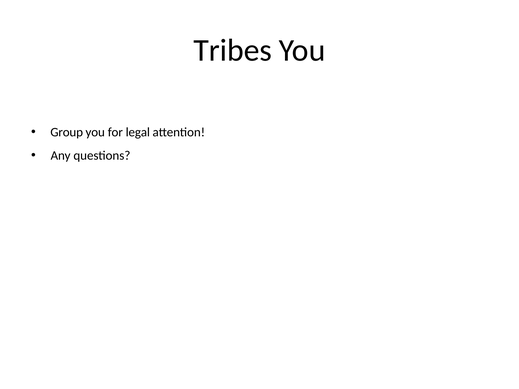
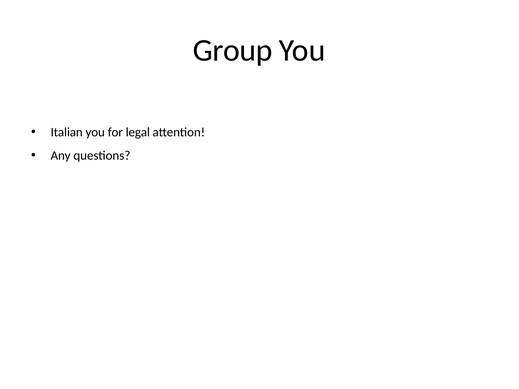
Tribes: Tribes -> Group
Group: Group -> Italian
